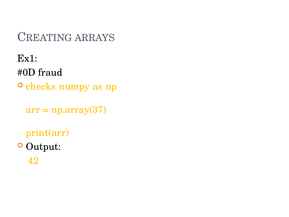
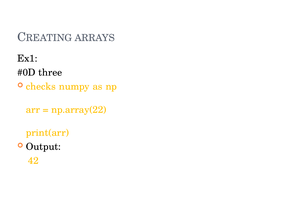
fraud: fraud -> three
np.array(37: np.array(37 -> np.array(22
